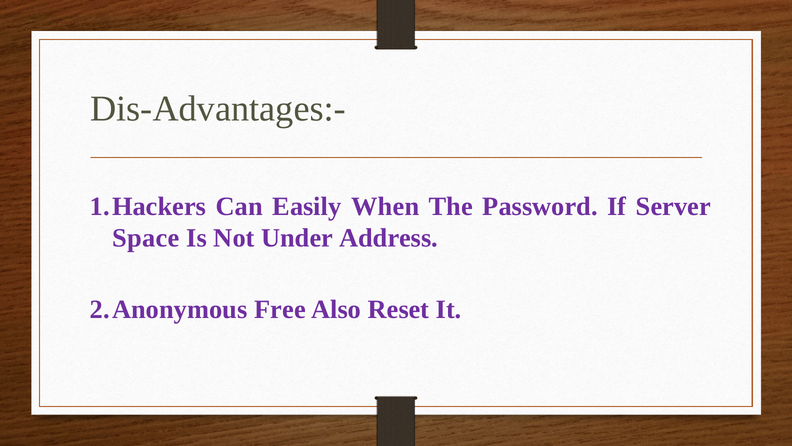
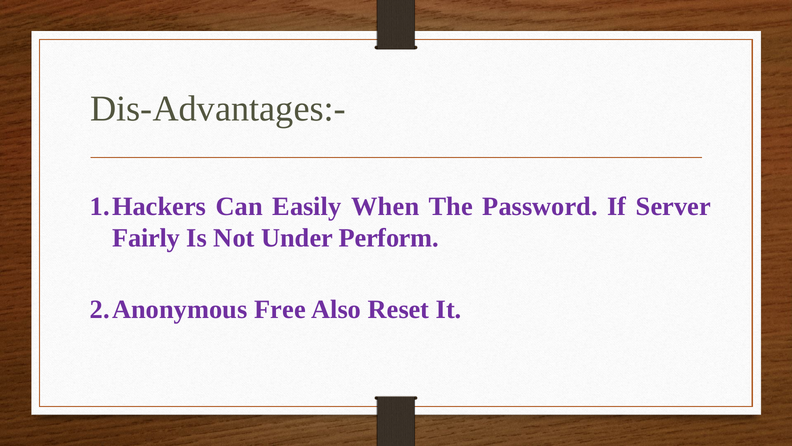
Space: Space -> Fairly
Address: Address -> Perform
